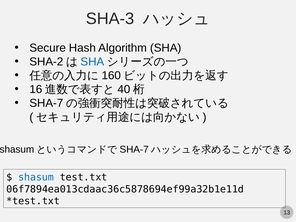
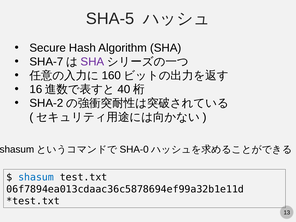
SHA-3: SHA-3 -> SHA-5
SHA-2: SHA-2 -> SHA-7
SHA at (92, 62) colour: blue -> purple
SHA-7 at (46, 103): SHA-7 -> SHA-2
SHA-7 at (134, 149): SHA-7 -> SHA-0
